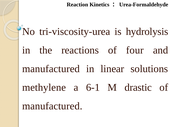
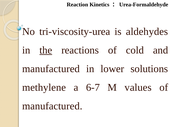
hydrolysis: hydrolysis -> aldehydes
the underline: none -> present
four: four -> cold
linear: linear -> lower
6-1: 6-1 -> 6-7
drastic: drastic -> values
